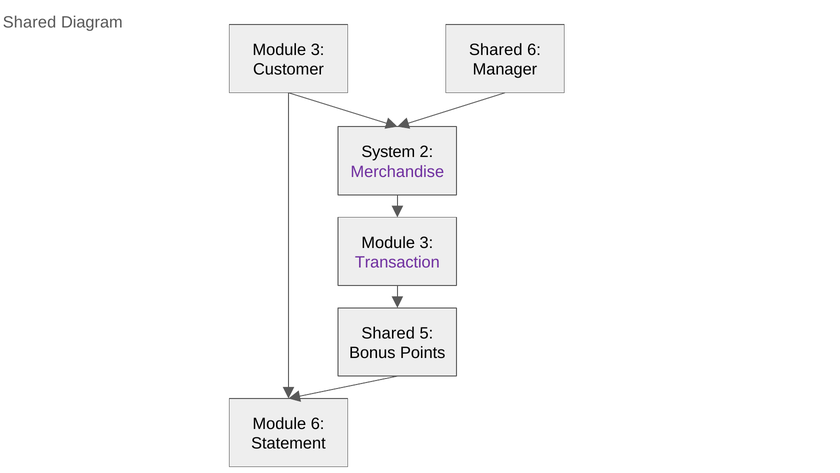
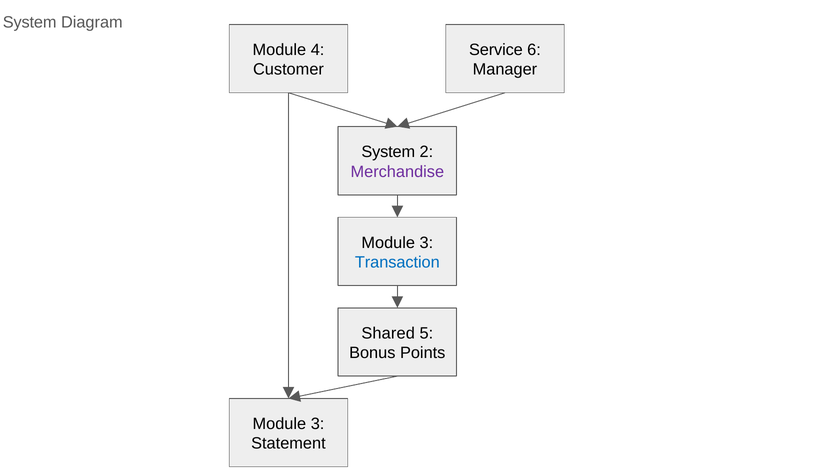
Shared at (30, 22): Shared -> System
3 at (318, 50): 3 -> 4
Shared at (496, 50): Shared -> Service
Transaction colour: purple -> blue
6 at (318, 424): 6 -> 3
